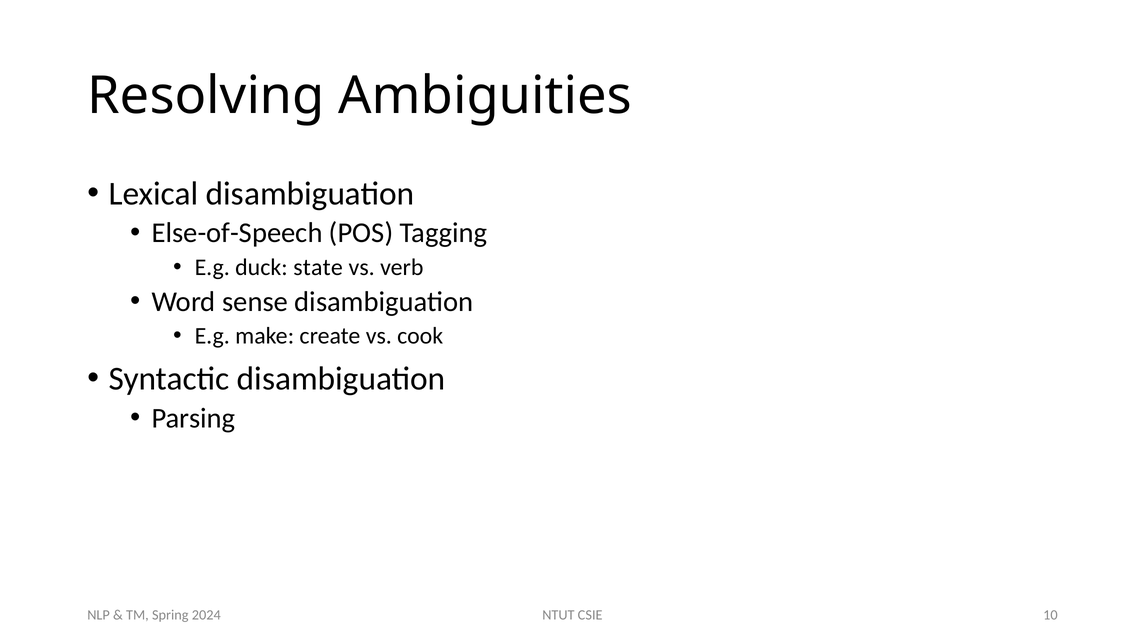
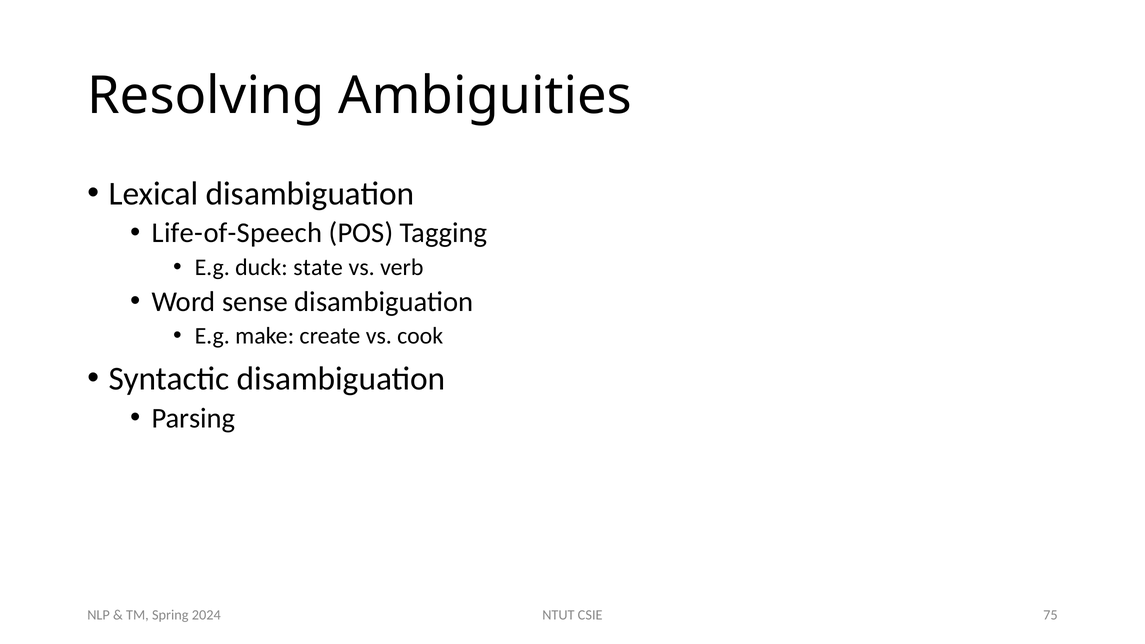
Else-of-Speech: Else-of-Speech -> Life-of-Speech
10: 10 -> 75
